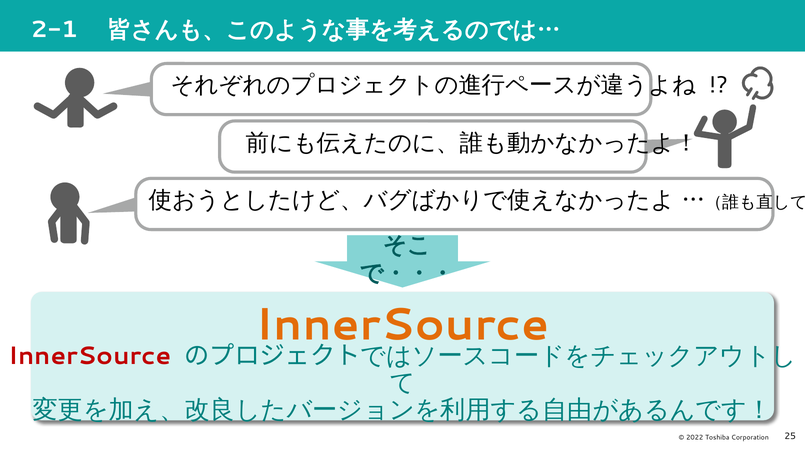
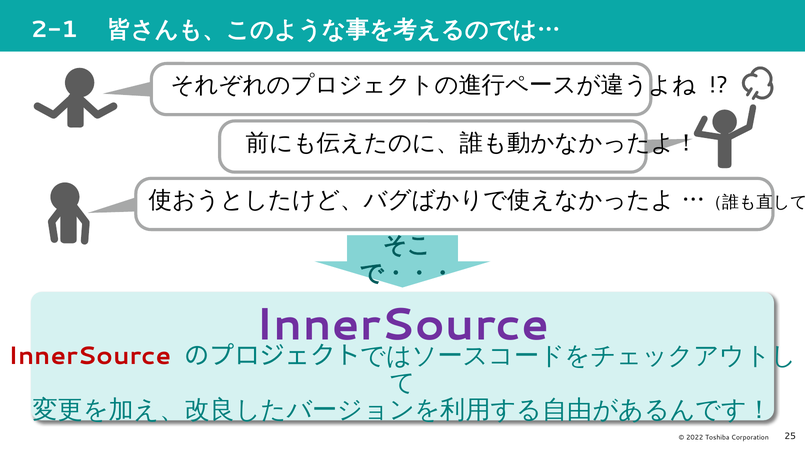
InnerSource at (402, 325) colour: orange -> purple
